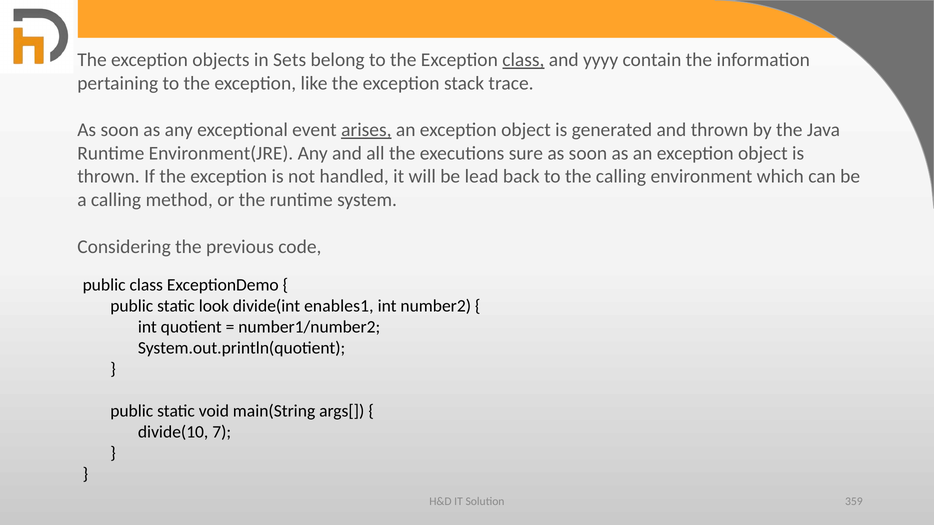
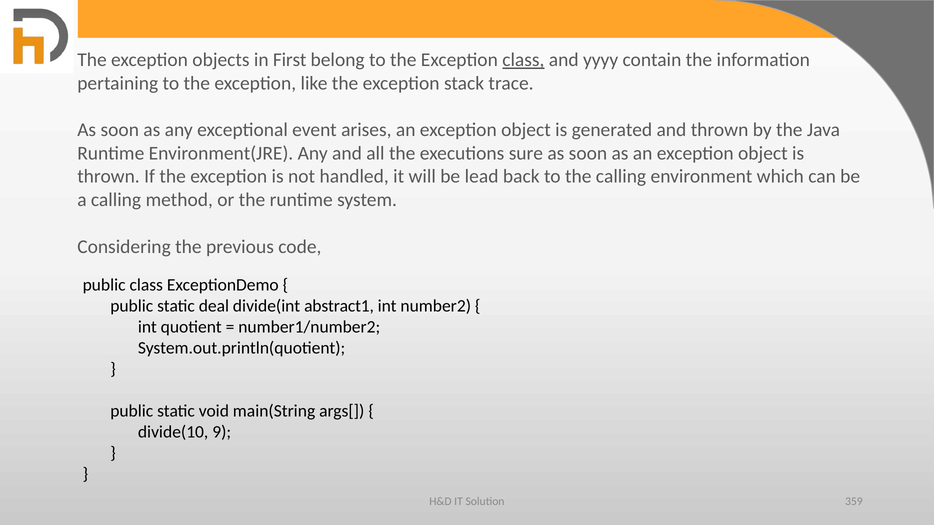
Sets: Sets -> First
arises underline: present -> none
look: look -> deal
enables1: enables1 -> abstract1
7: 7 -> 9
